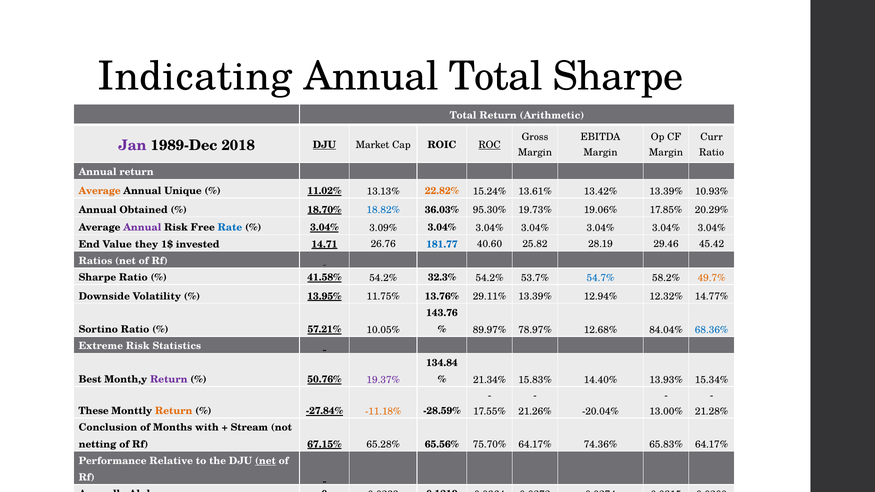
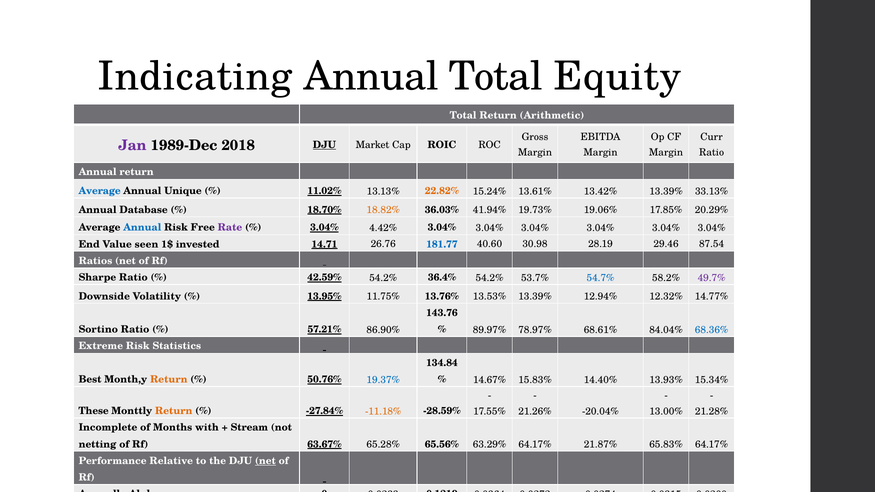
Total Sharpe: Sharpe -> Equity
ROC underline: present -> none
Average at (100, 191) colour: orange -> blue
10.93%: 10.93% -> 33.13%
Obtained: Obtained -> Database
18.82% colour: blue -> orange
95.30%: 95.30% -> 41.94%
Annual at (142, 228) colour: purple -> blue
Rate colour: blue -> purple
3.09%: 3.09% -> 4.42%
they: they -> seen
25.82: 25.82 -> 30.98
45.42: 45.42 -> 87.54
41.58%: 41.58% -> 42.59%
32.3%: 32.3% -> 36.4%
49.7% colour: orange -> purple
29.11%: 29.11% -> 13.53%
10.05%: 10.05% -> 86.90%
12.68%: 12.68% -> 68.61%
Return at (169, 380) colour: purple -> orange
19.37% colour: purple -> blue
21.34%: 21.34% -> 14.67%
Conclusion: Conclusion -> Incomplete
67.15%: 67.15% -> 63.67%
75.70%: 75.70% -> 63.29%
74.36%: 74.36% -> 21.87%
